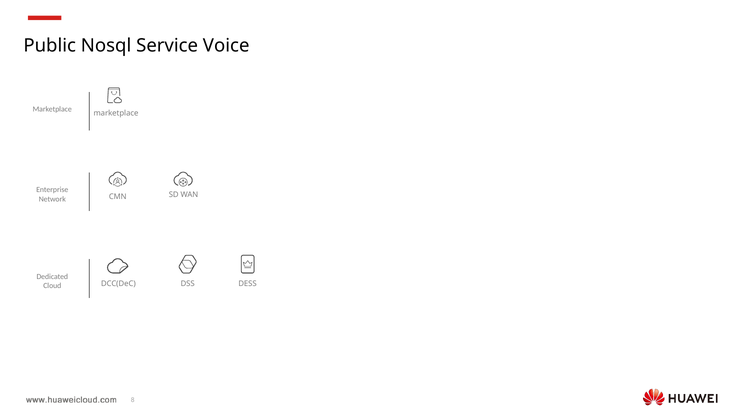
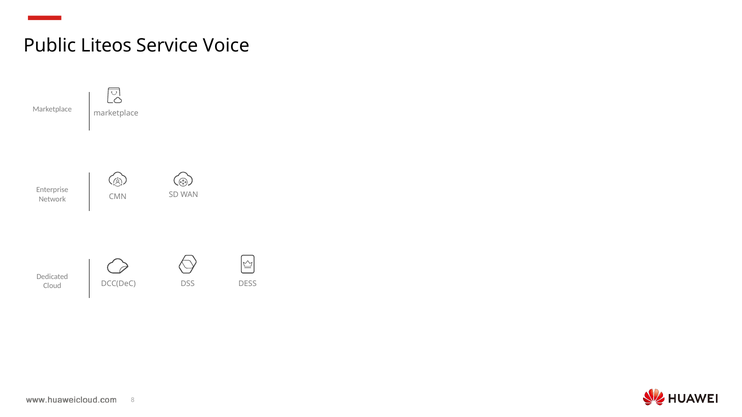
Nosql: Nosql -> Liteos
